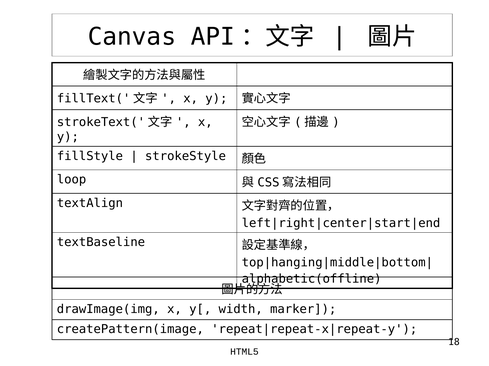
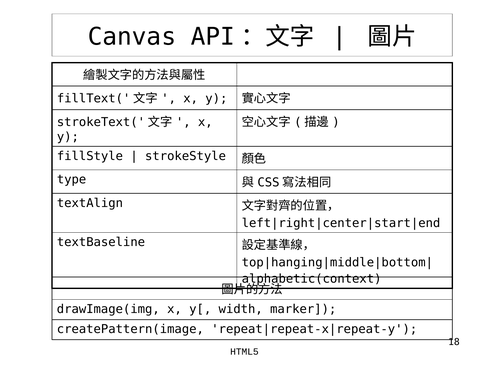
loop: loop -> type
alphabetic(offline: alphabetic(offline -> alphabetic(context
